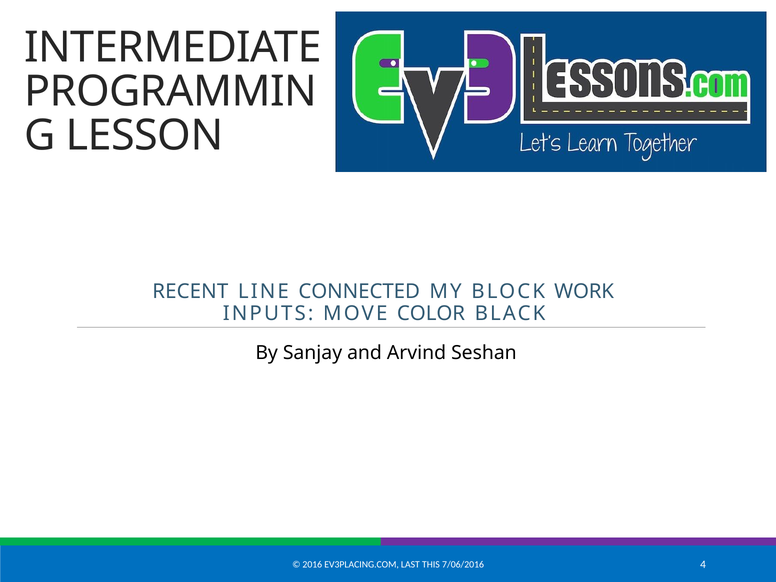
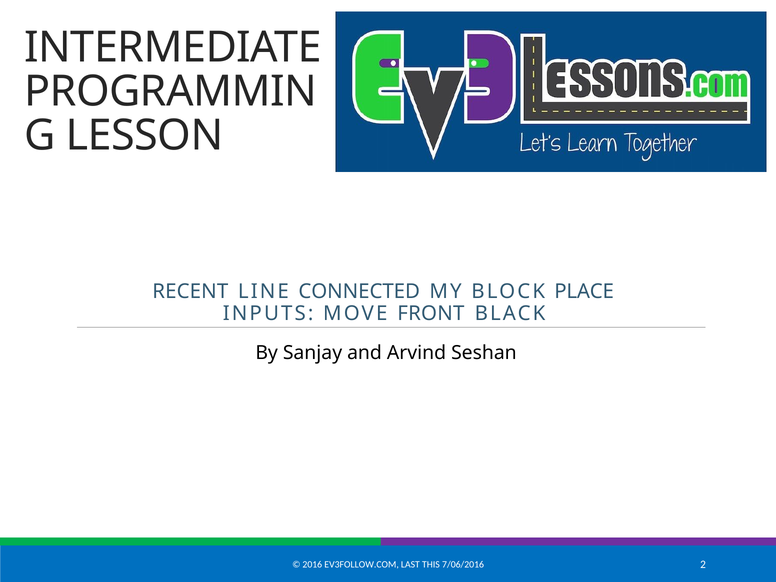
WORK: WORK -> PLACE
COLOR: COLOR -> FRONT
EV3PLACING.COM: EV3PLACING.COM -> EV3FOLLOW.COM
4: 4 -> 2
